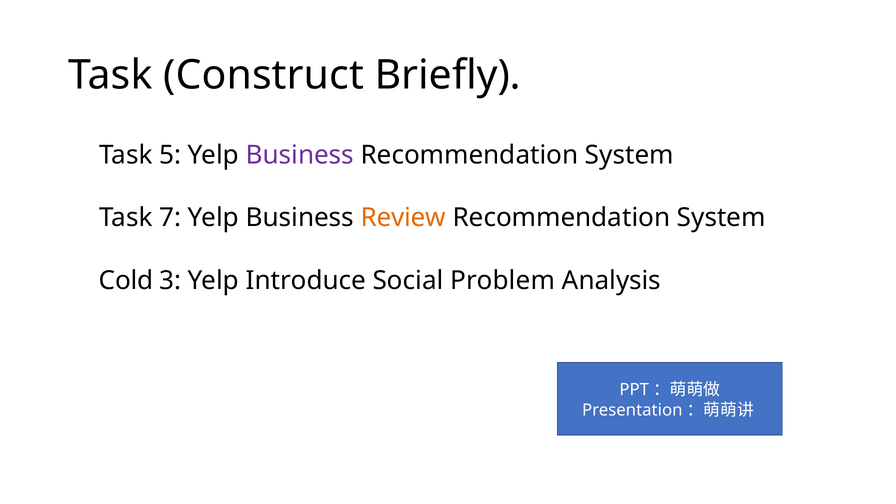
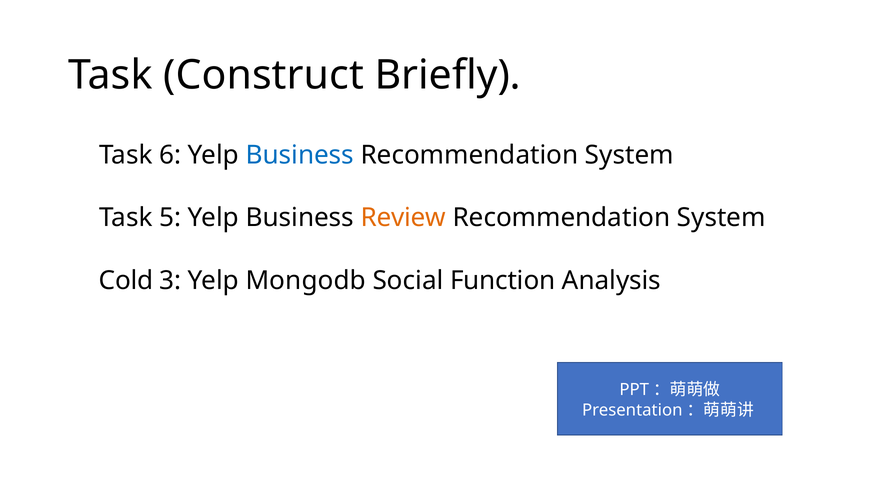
5: 5 -> 6
Business at (300, 155) colour: purple -> blue
7: 7 -> 5
Introduce: Introduce -> Mongodb
Problem: Problem -> Function
